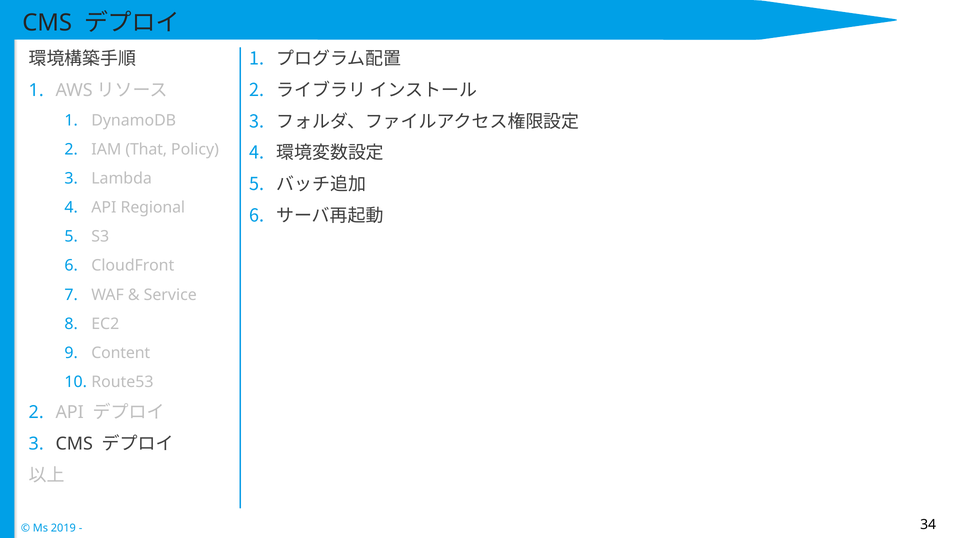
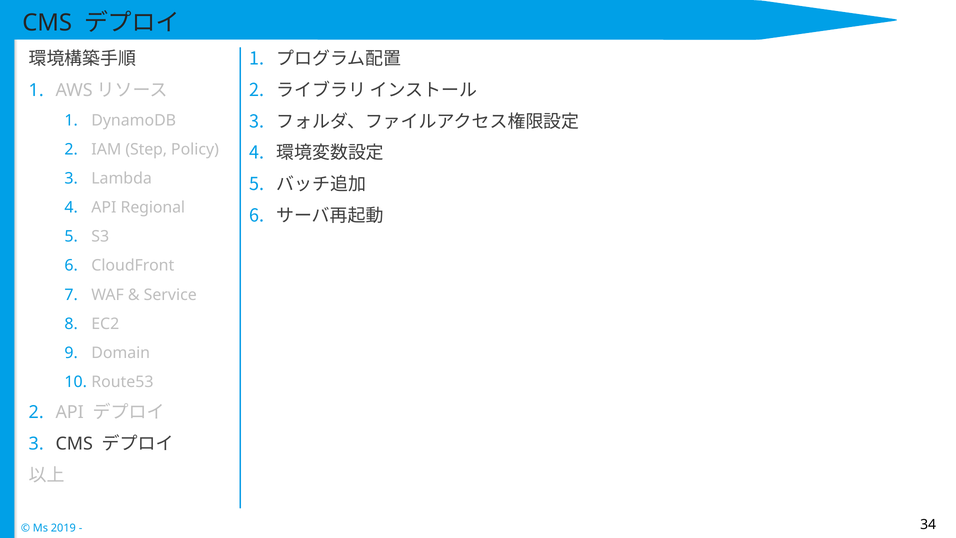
That: That -> Step
Content: Content -> Domain
